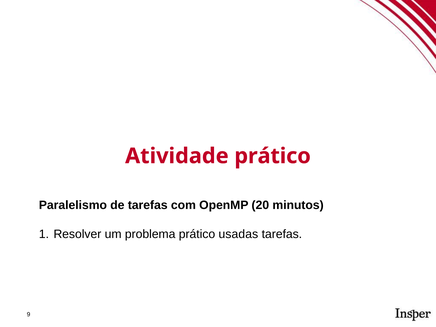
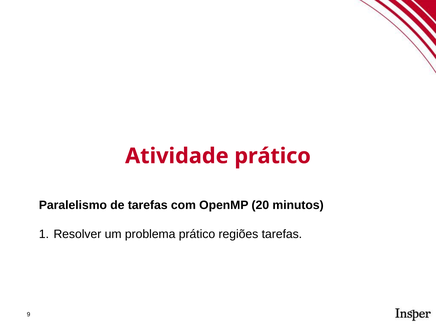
usadas: usadas -> regiões
